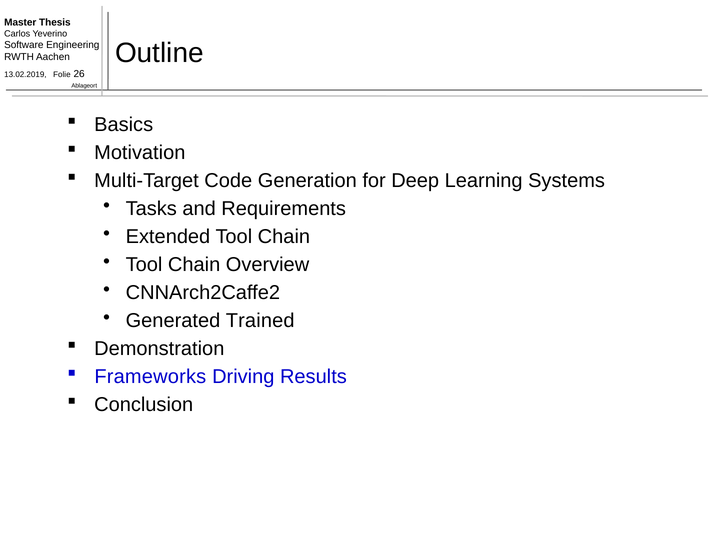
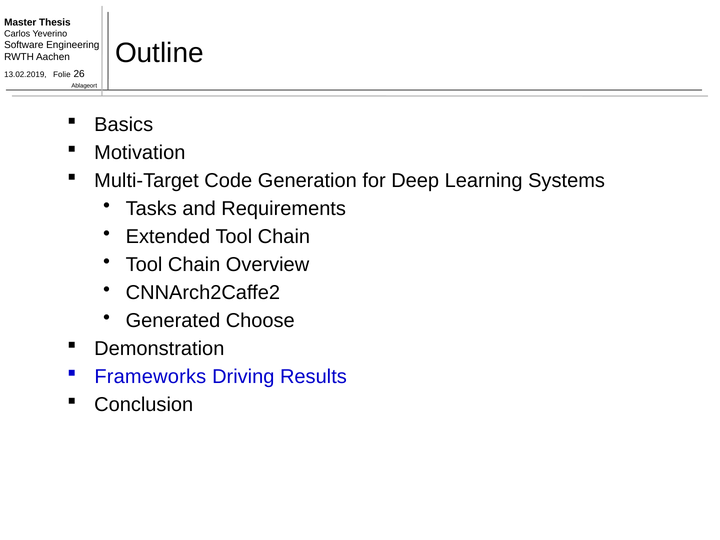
Trained: Trained -> Choose
